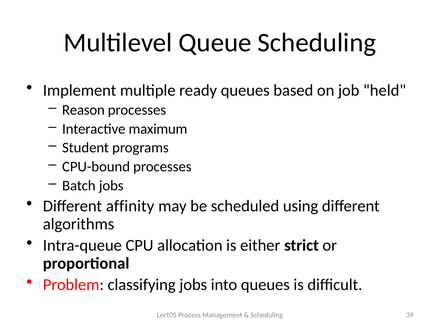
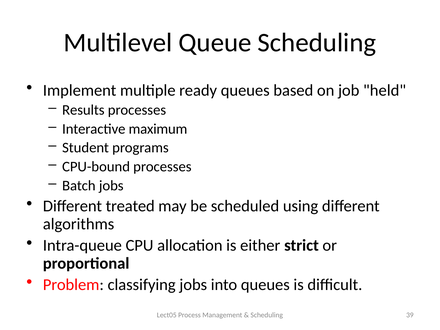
Reason: Reason -> Results
affinity: affinity -> treated
